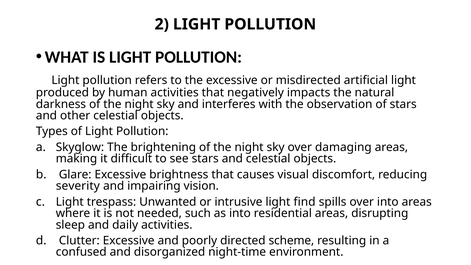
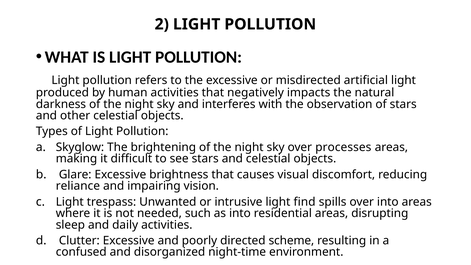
damaging: damaging -> processes
severity: severity -> reliance
